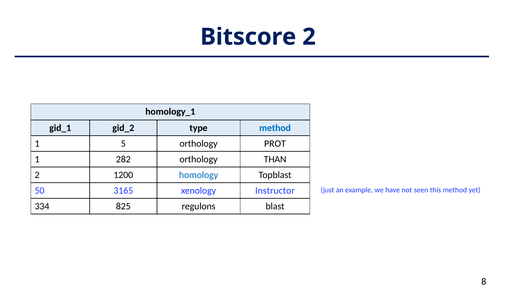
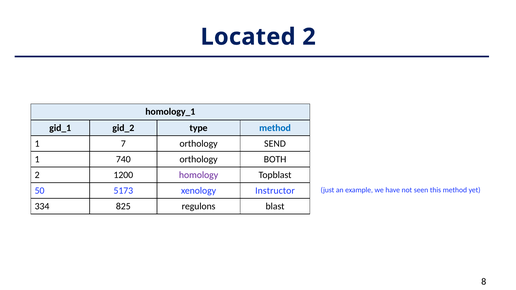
Bitscore: Bitscore -> Located
5: 5 -> 7
PROT: PROT -> SEND
282: 282 -> 740
THAN: THAN -> BOTH
homology colour: blue -> purple
3165: 3165 -> 5173
